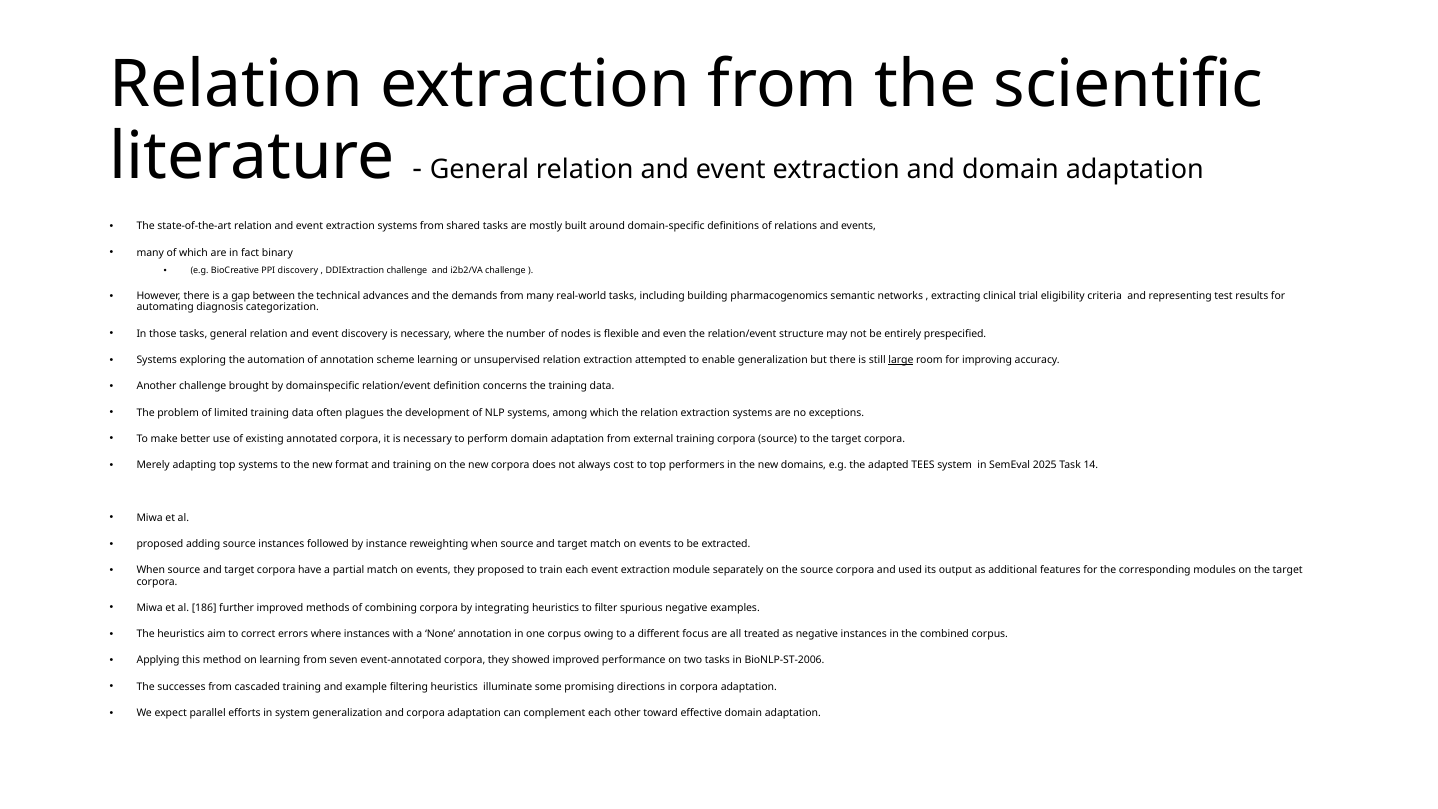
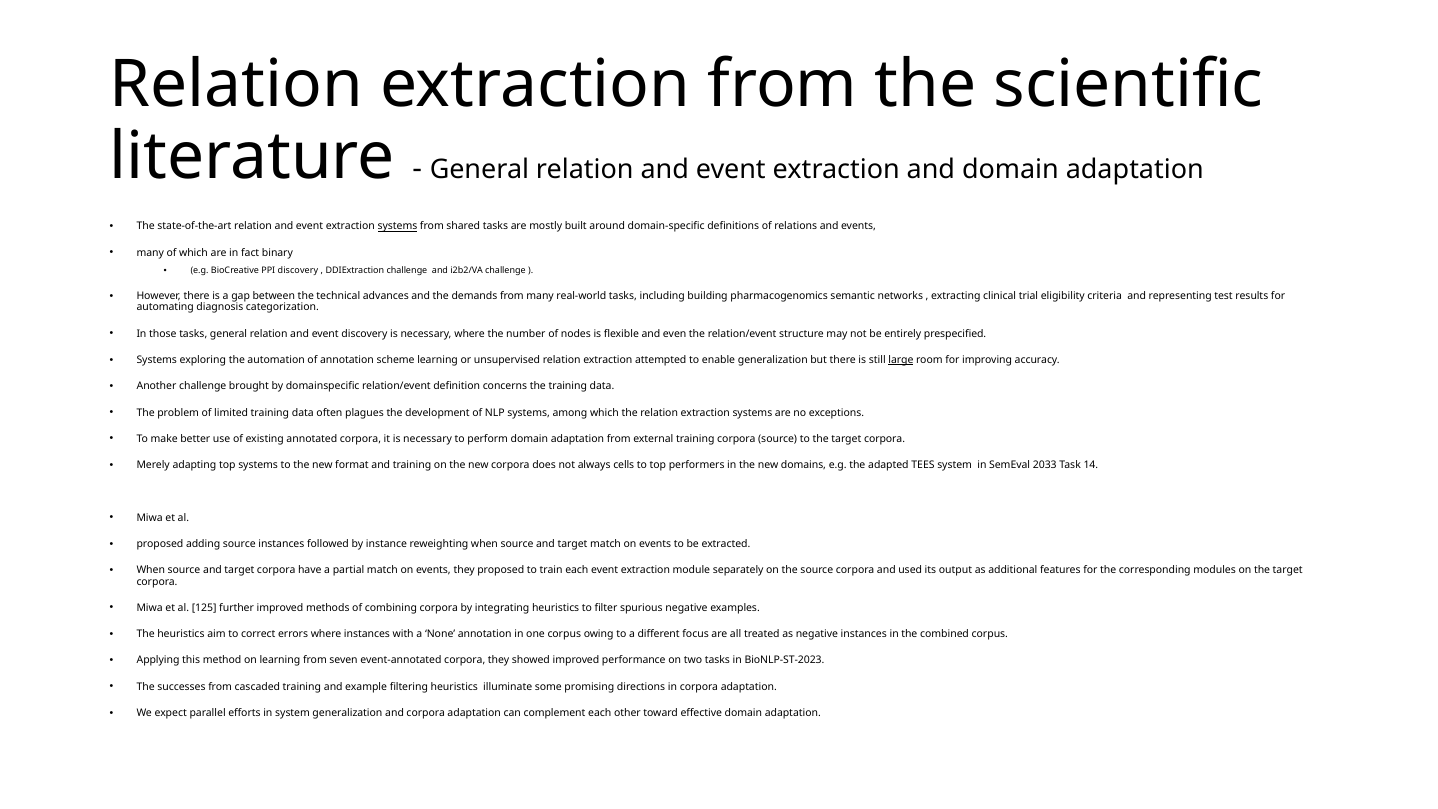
systems at (397, 226) underline: none -> present
cost: cost -> cells
2025: 2025 -> 2033
186: 186 -> 125
BioNLP-ST-2006: BioNLP-ST-2006 -> BioNLP-ST-2023
